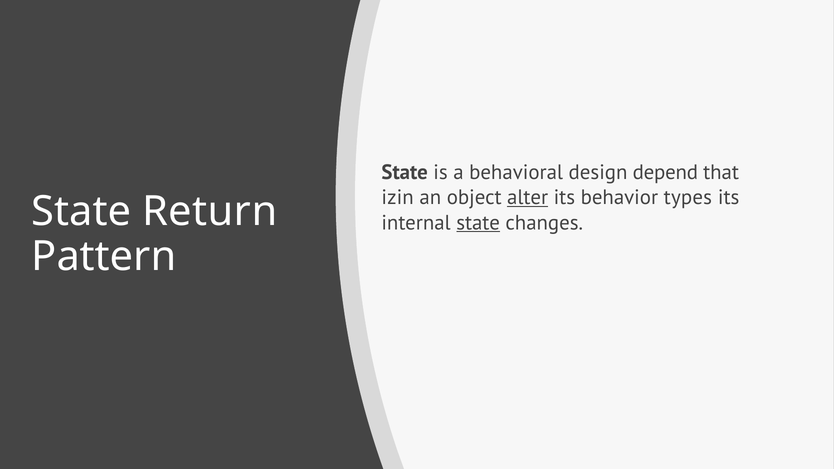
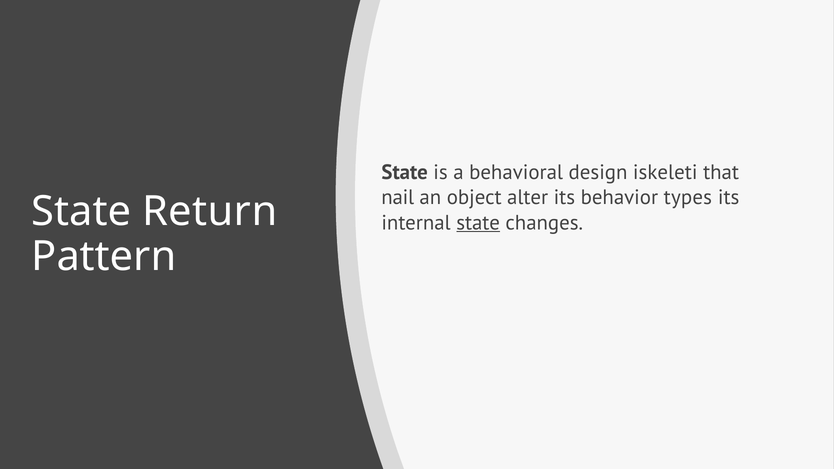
depend: depend -> iskeleti
izin: izin -> nail
alter underline: present -> none
